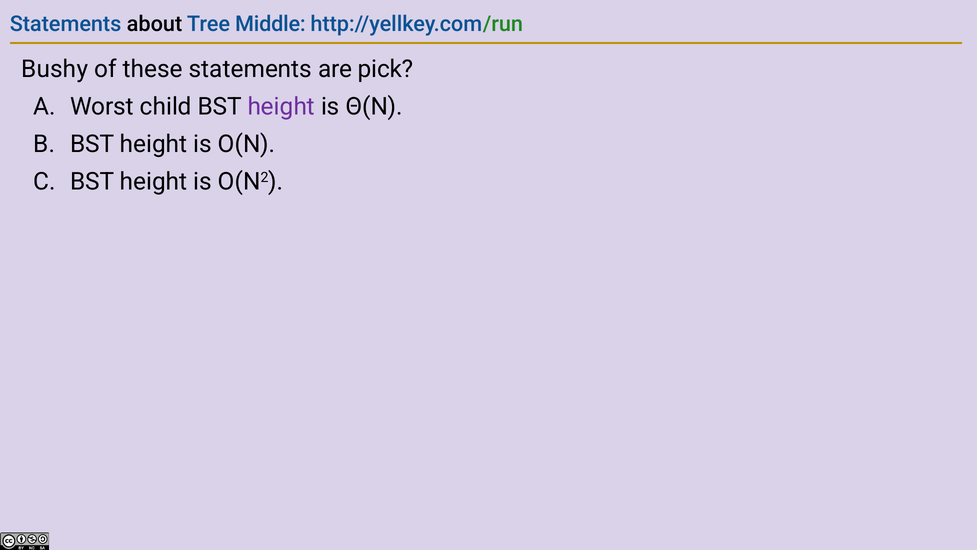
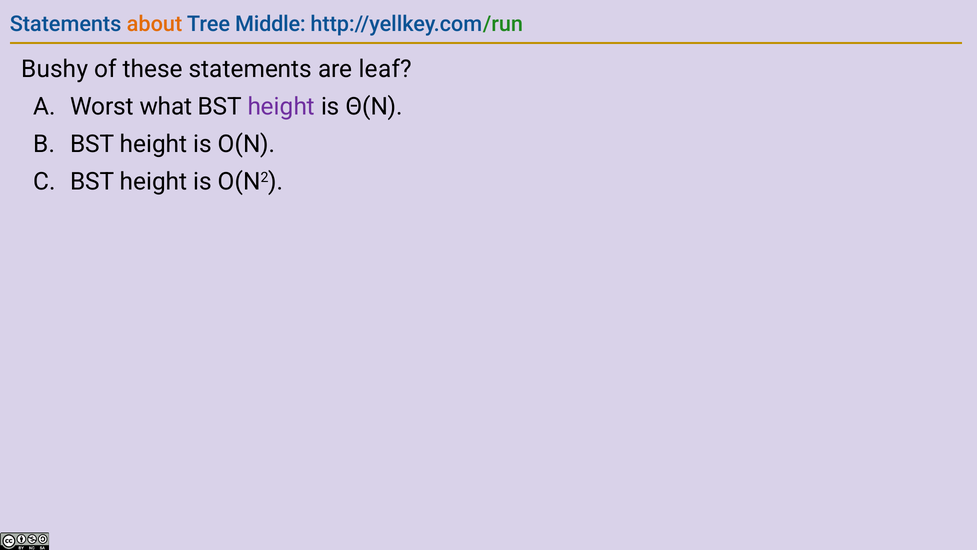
about colour: black -> orange
pick: pick -> leaf
child: child -> what
